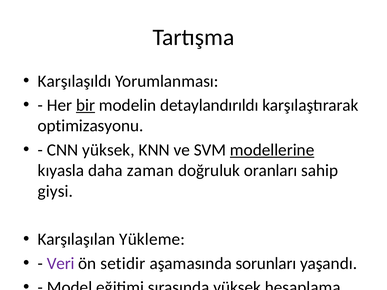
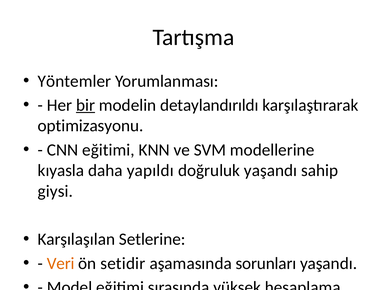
Karşılaşıldı at (74, 81): Karşılaşıldı -> Yöntemler
CNN yüksek: yüksek -> eğitimi
modellerine underline: present -> none
daha zaman: zaman -> yapıldı
doğruluk oranları: oranları -> yaşandı
Yükleme: Yükleme -> Setlerine
Veri at (61, 264) colour: purple -> orange
